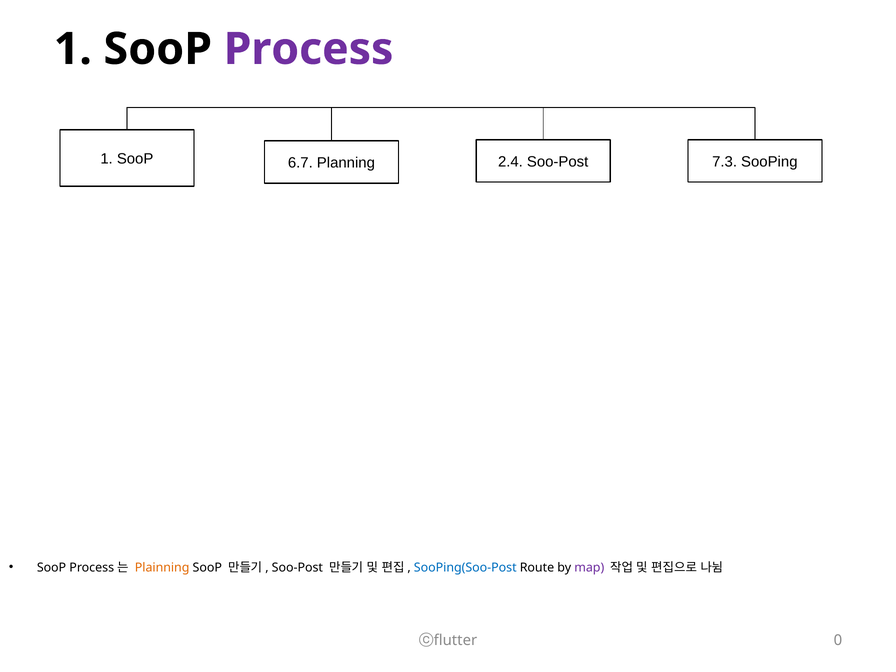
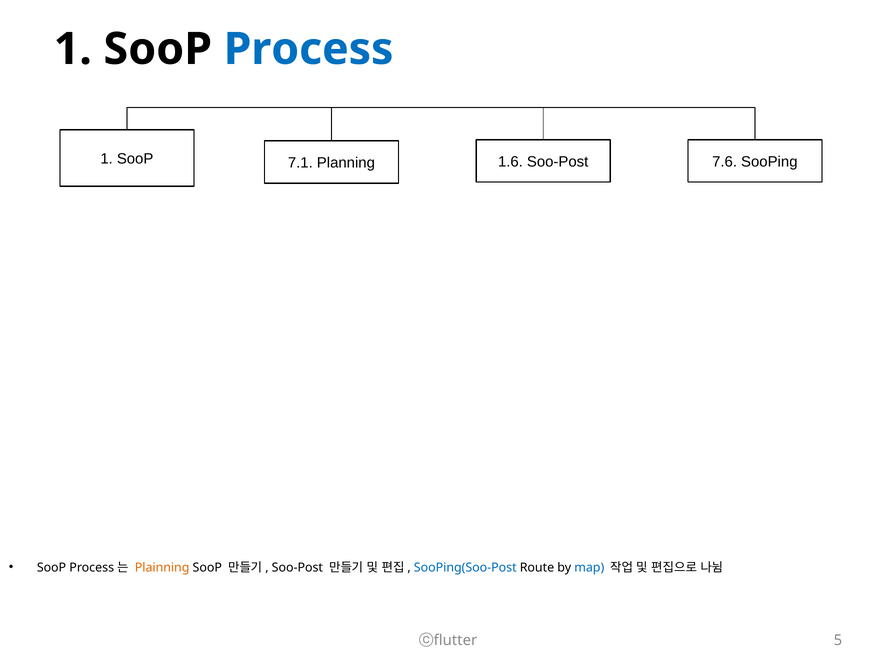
Process colour: purple -> blue
6.7: 6.7 -> 7.1
2.4: 2.4 -> 1.6
7.3: 7.3 -> 7.6
map colour: purple -> blue
0: 0 -> 5
